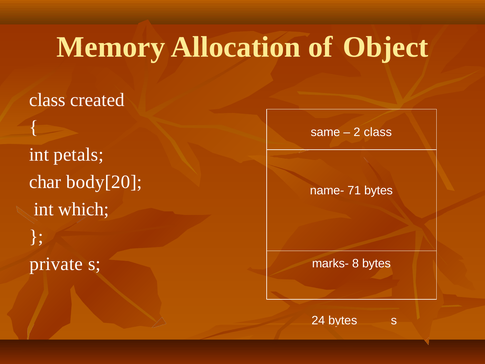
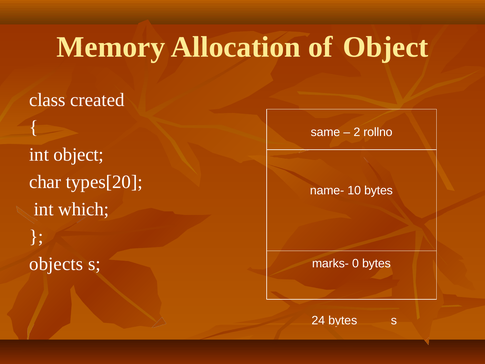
2 class: class -> rollno
int petals: petals -> object
body[20: body[20 -> types[20
71: 71 -> 10
private: private -> objects
8: 8 -> 0
